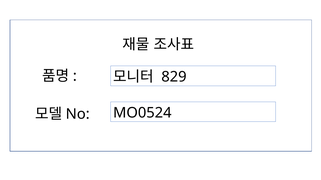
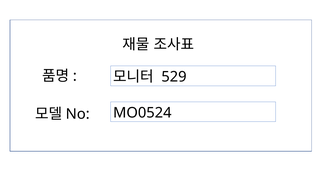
829: 829 -> 529
